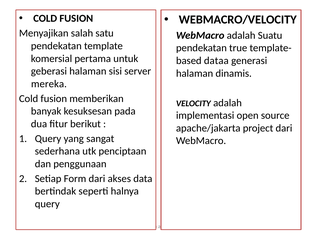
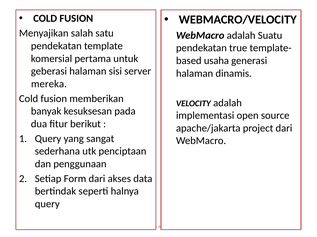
dataa: dataa -> usaha
